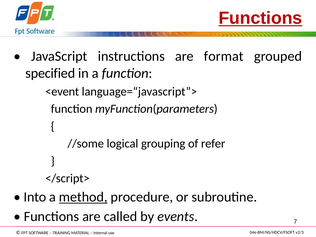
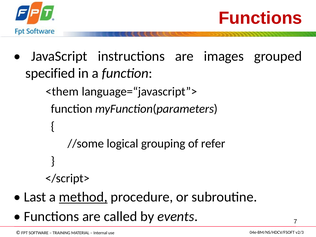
Functions at (260, 18) underline: present -> none
format: format -> images
<event: <event -> <them
Into: Into -> Last
